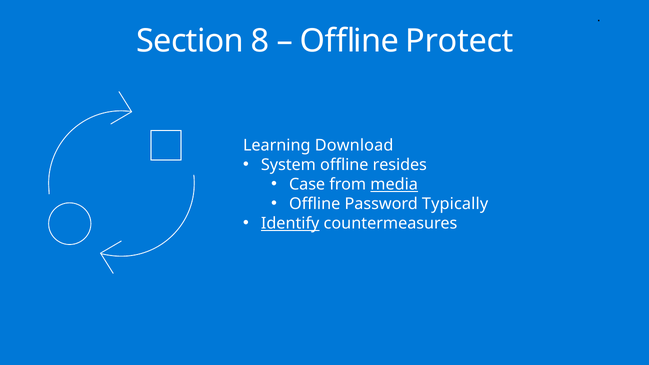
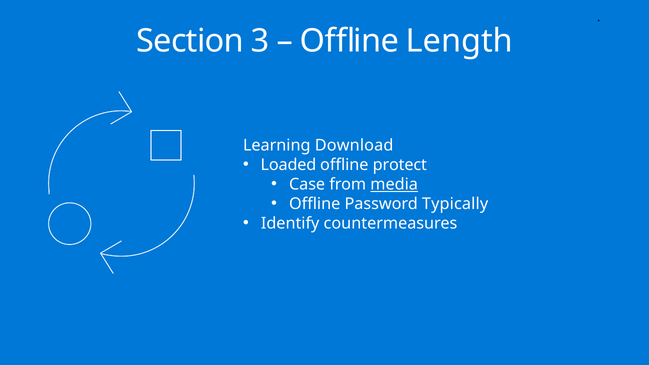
8: 8 -> 3
Protect: Protect -> Length
System: System -> Loaded
resides: resides -> protect
Identify underline: present -> none
